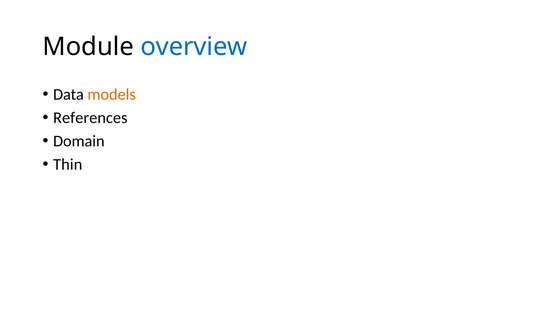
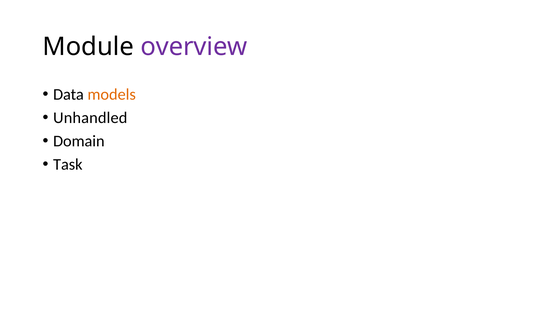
overview colour: blue -> purple
References: References -> Unhandled
Thin: Thin -> Task
